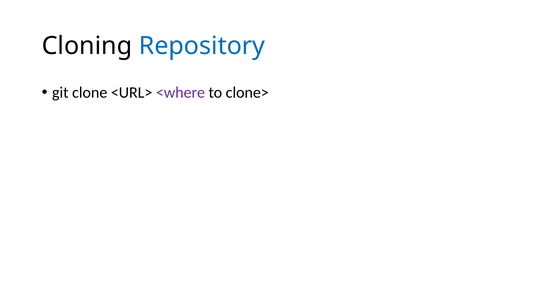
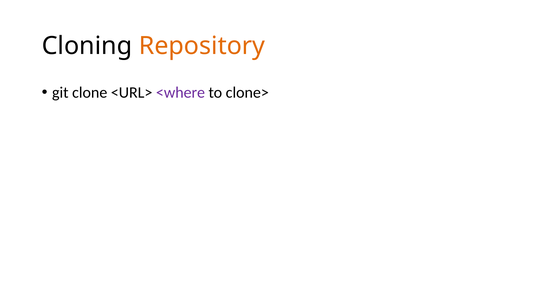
Repository colour: blue -> orange
